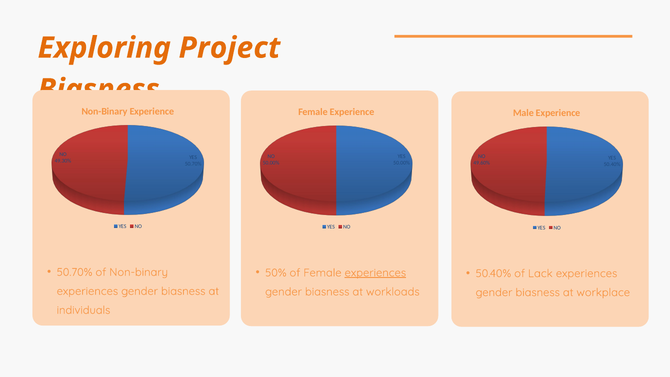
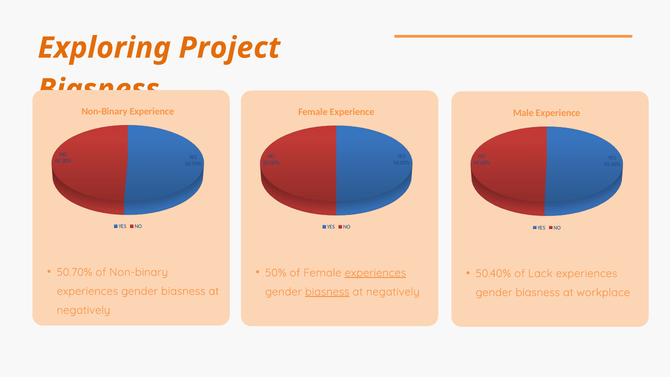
biasness at (327, 292) underline: none -> present
workloads at (393, 292): workloads -> negatively
individuals at (83, 310): individuals -> negatively
